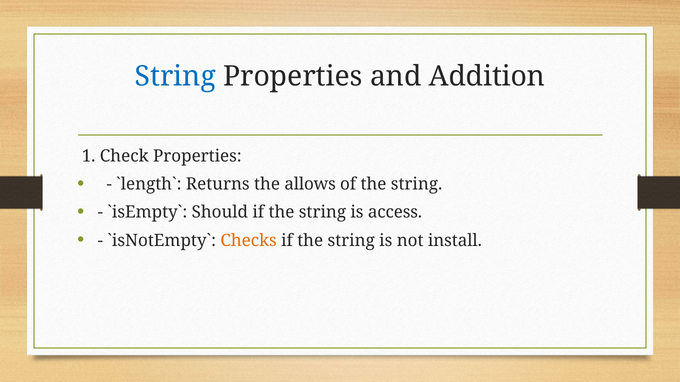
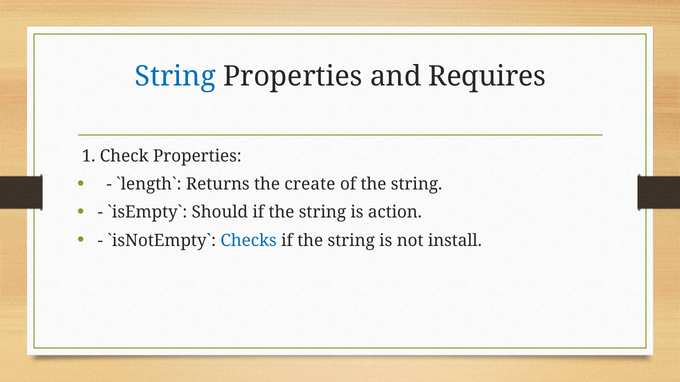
Addition: Addition -> Requires
allows: allows -> create
access: access -> action
Checks colour: orange -> blue
